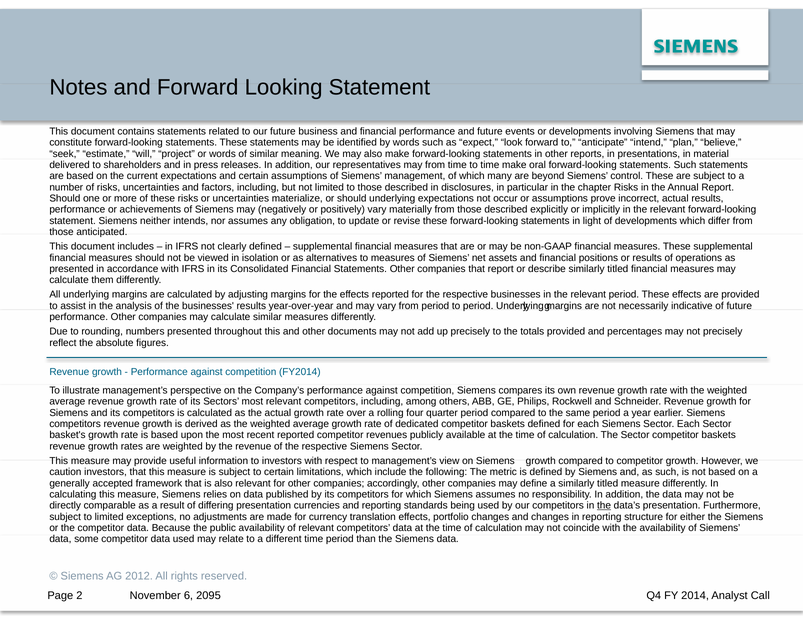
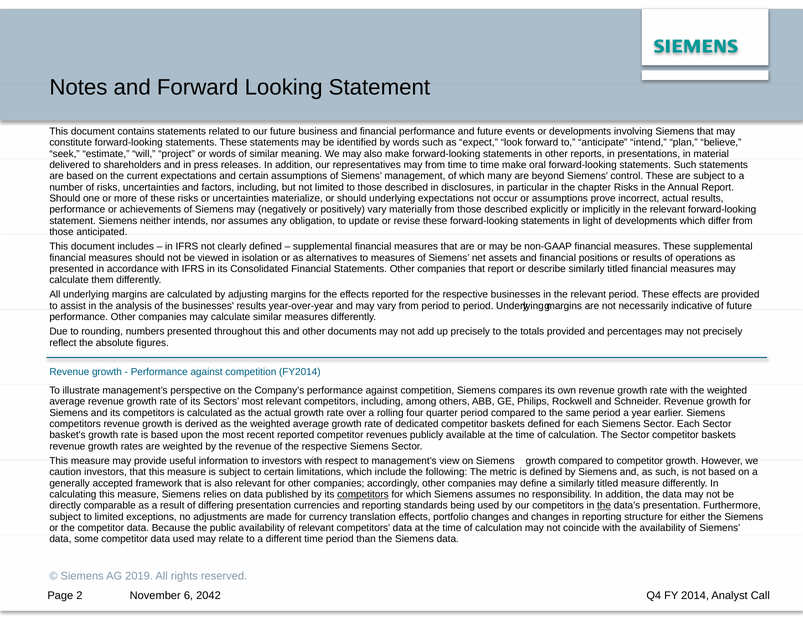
competitors at (363, 495) underline: none -> present
2012: 2012 -> 2019
2095: 2095 -> 2042
